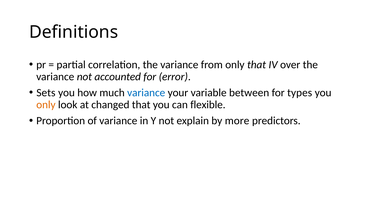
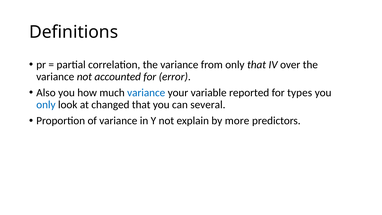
Sets: Sets -> Also
between: between -> reported
only at (46, 105) colour: orange -> blue
flexible: flexible -> several
